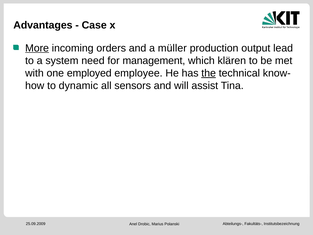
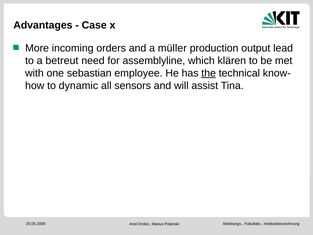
More underline: present -> none
system: system -> betreut
management: management -> assemblyline
employed: employed -> sebastian
